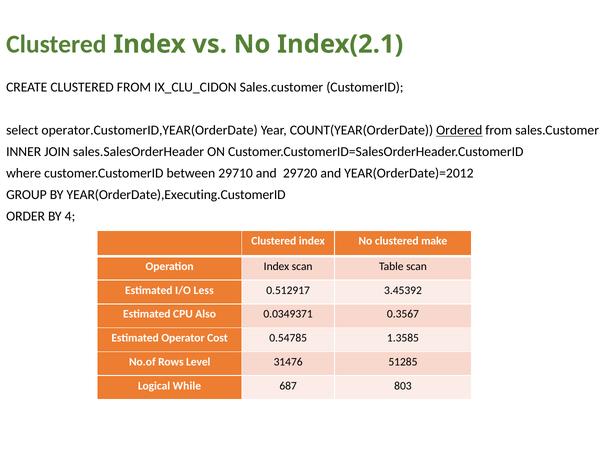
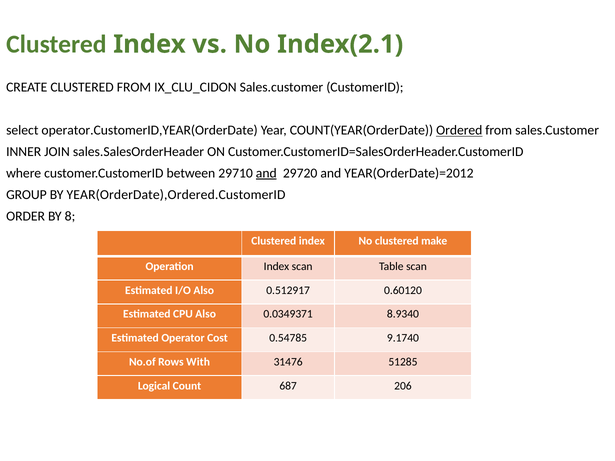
and at (266, 173) underline: none -> present
YEAR(OrderDate),Executing.CustomerID: YEAR(OrderDate),Executing.CustomerID -> YEAR(OrderDate),Ordered.CustomerID
4: 4 -> 8
I/O Less: Less -> Also
3.45392: 3.45392 -> 0.60120
0.3567: 0.3567 -> 8.9340
1.3585: 1.3585 -> 9.1740
Level: Level -> With
While: While -> Count
803: 803 -> 206
